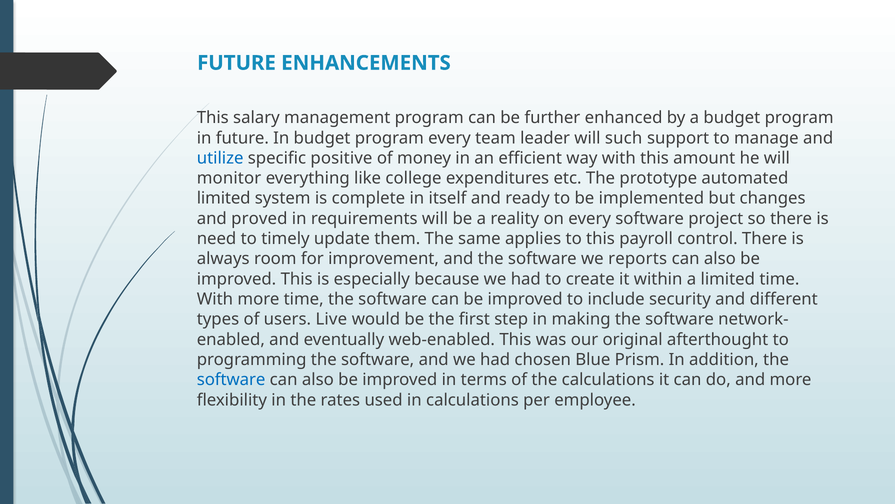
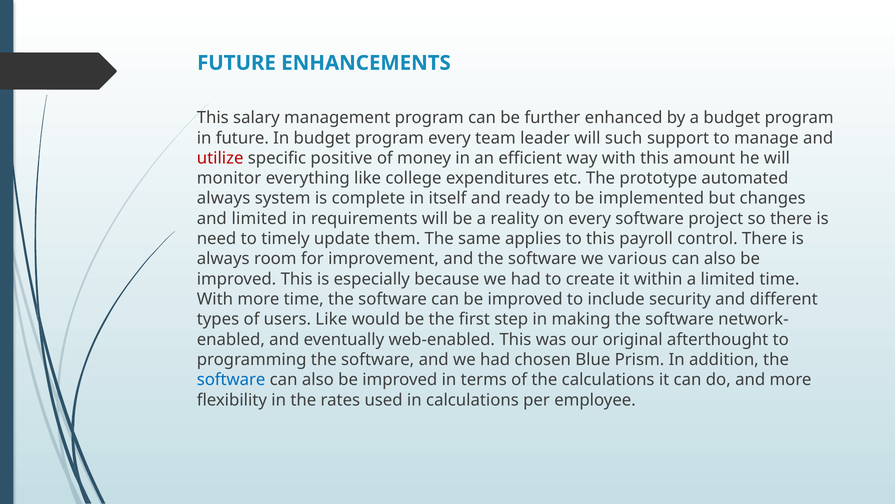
utilize colour: blue -> red
limited at (224, 198): limited -> always
and proved: proved -> limited
reports: reports -> various
users Live: Live -> Like
